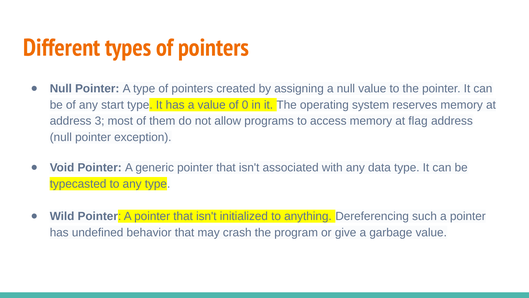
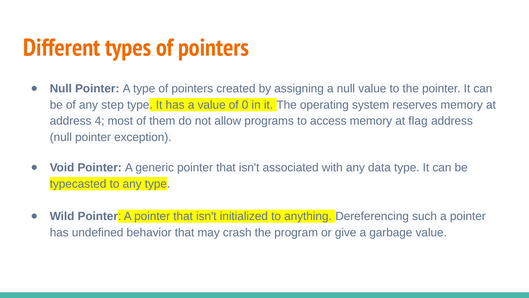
start: start -> step
3: 3 -> 4
